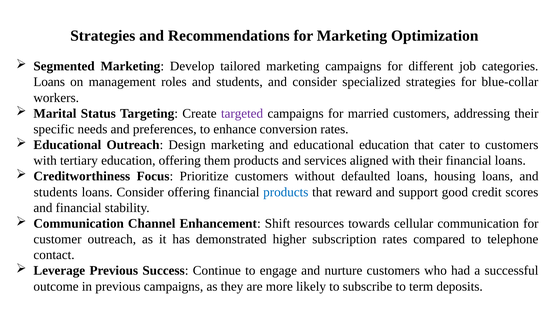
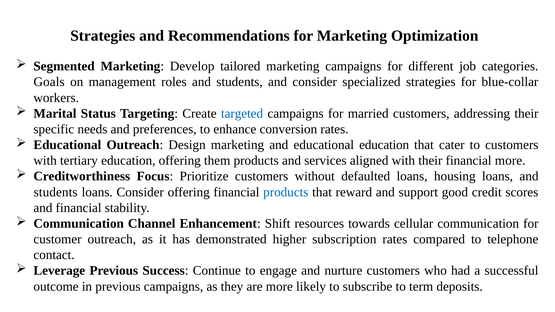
Loans at (49, 82): Loans -> Goals
targeted colour: purple -> blue
financial loans: loans -> more
